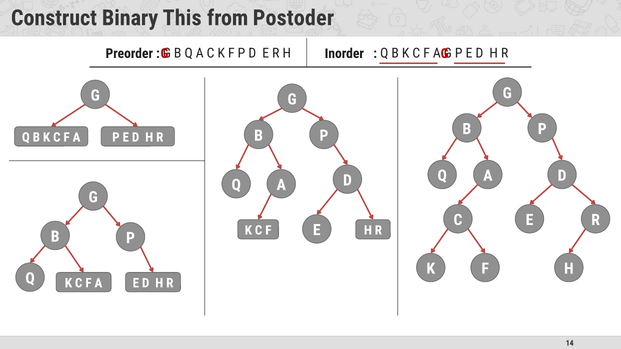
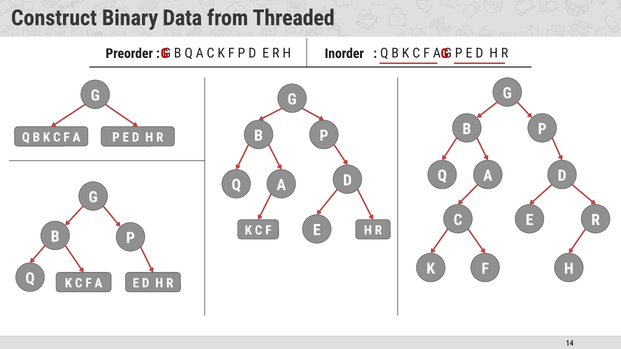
This: This -> Data
Postoder: Postoder -> Threaded
